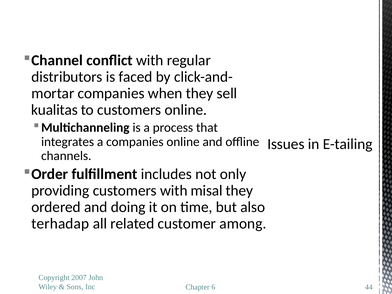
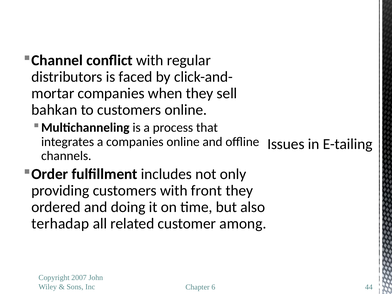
kualitas: kualitas -> bahkan
misal: misal -> front
